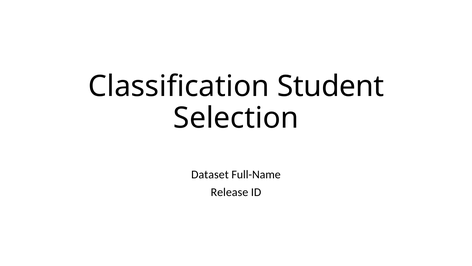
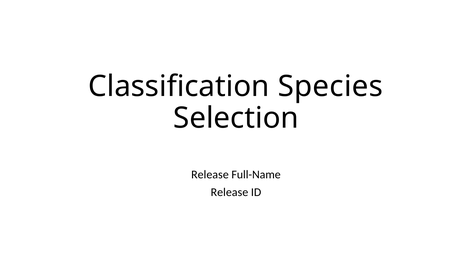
Student: Student -> Species
Dataset at (210, 174): Dataset -> Release
